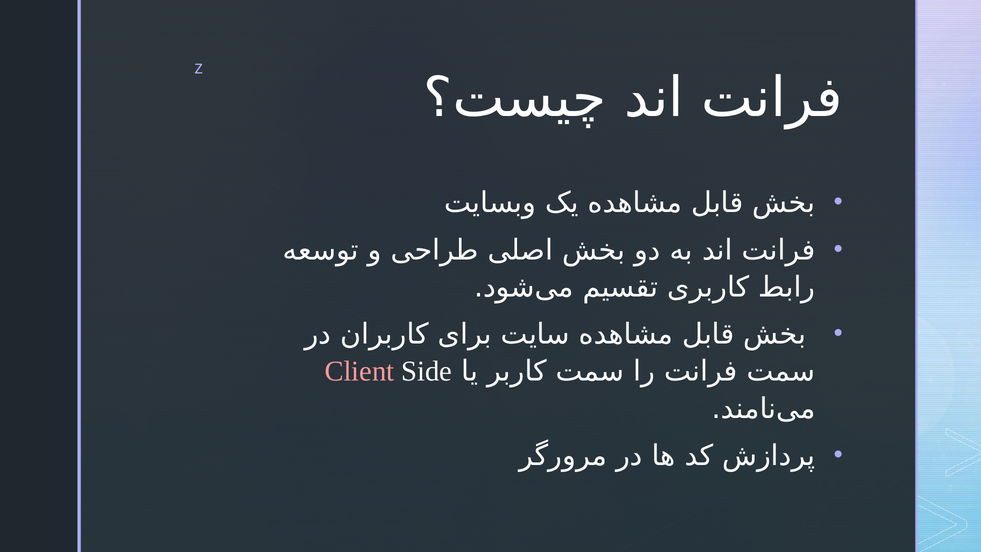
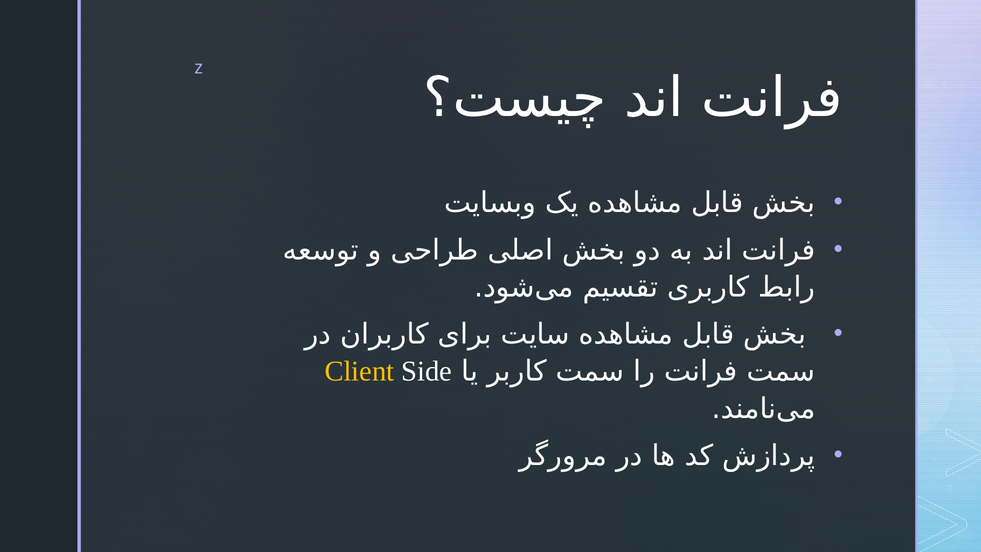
Client colour: pink -> yellow
